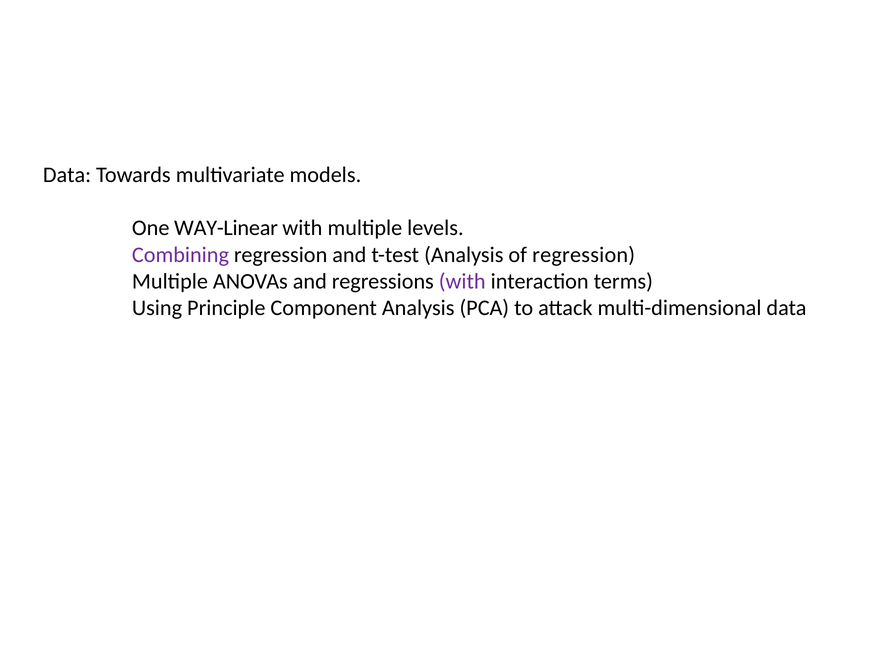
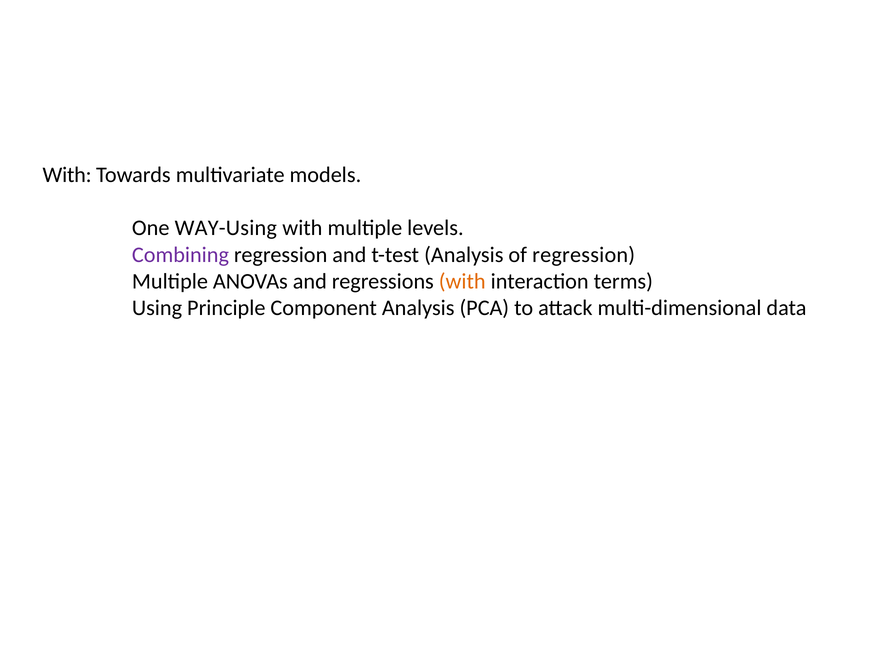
Data at (67, 175): Data -> With
WAY-Linear: WAY-Linear -> WAY-Using
with at (462, 282) colour: purple -> orange
